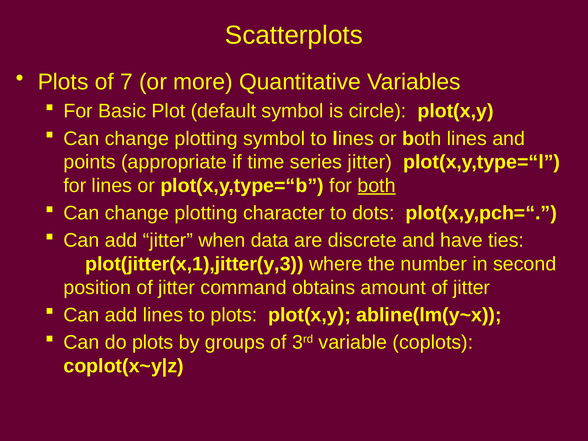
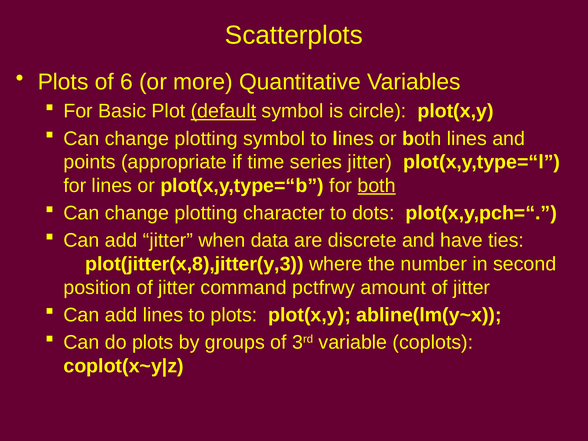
7: 7 -> 6
default underline: none -> present
plot(jitter(x,1),jitter(y,3: plot(jitter(x,1),jitter(y,3 -> plot(jitter(x,8),jitter(y,3
obtains: obtains -> pctfrwy
